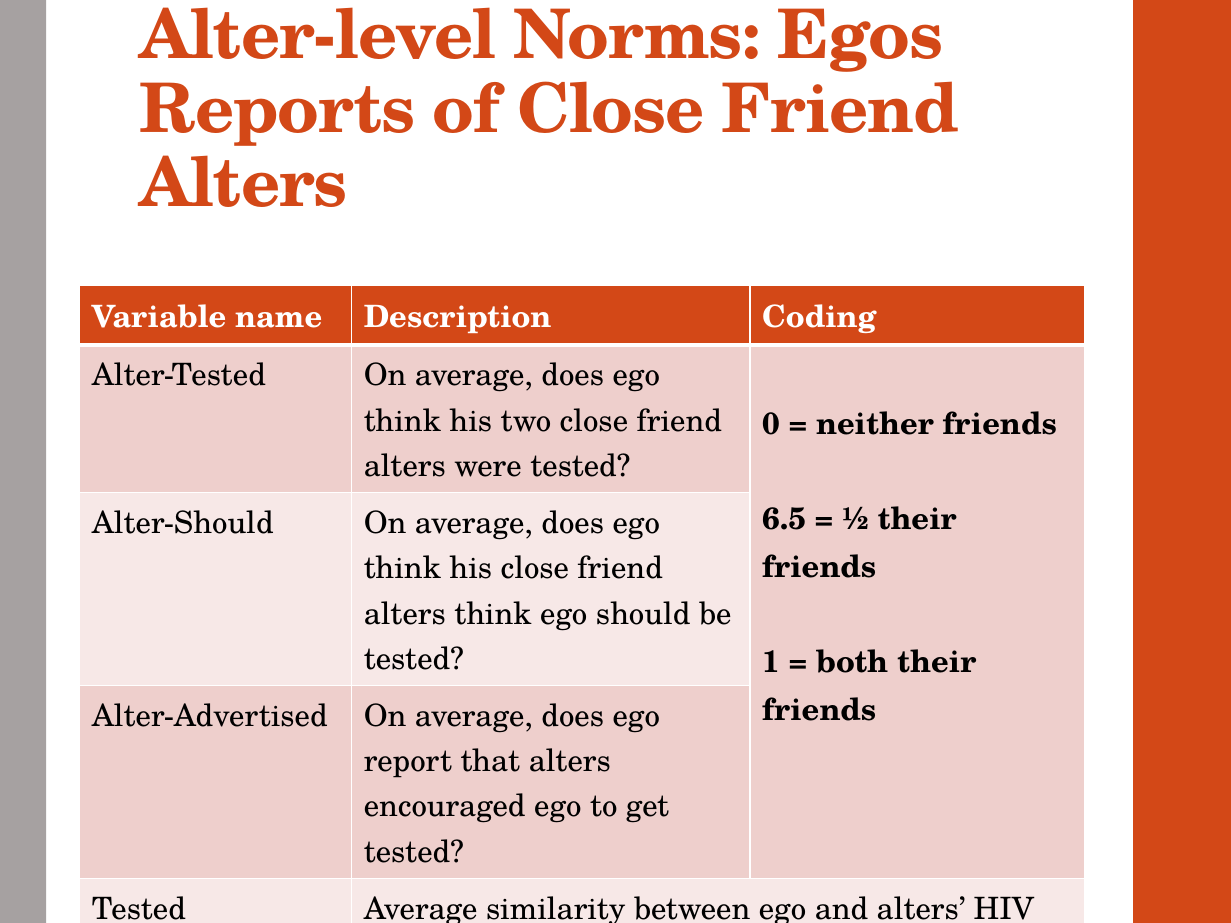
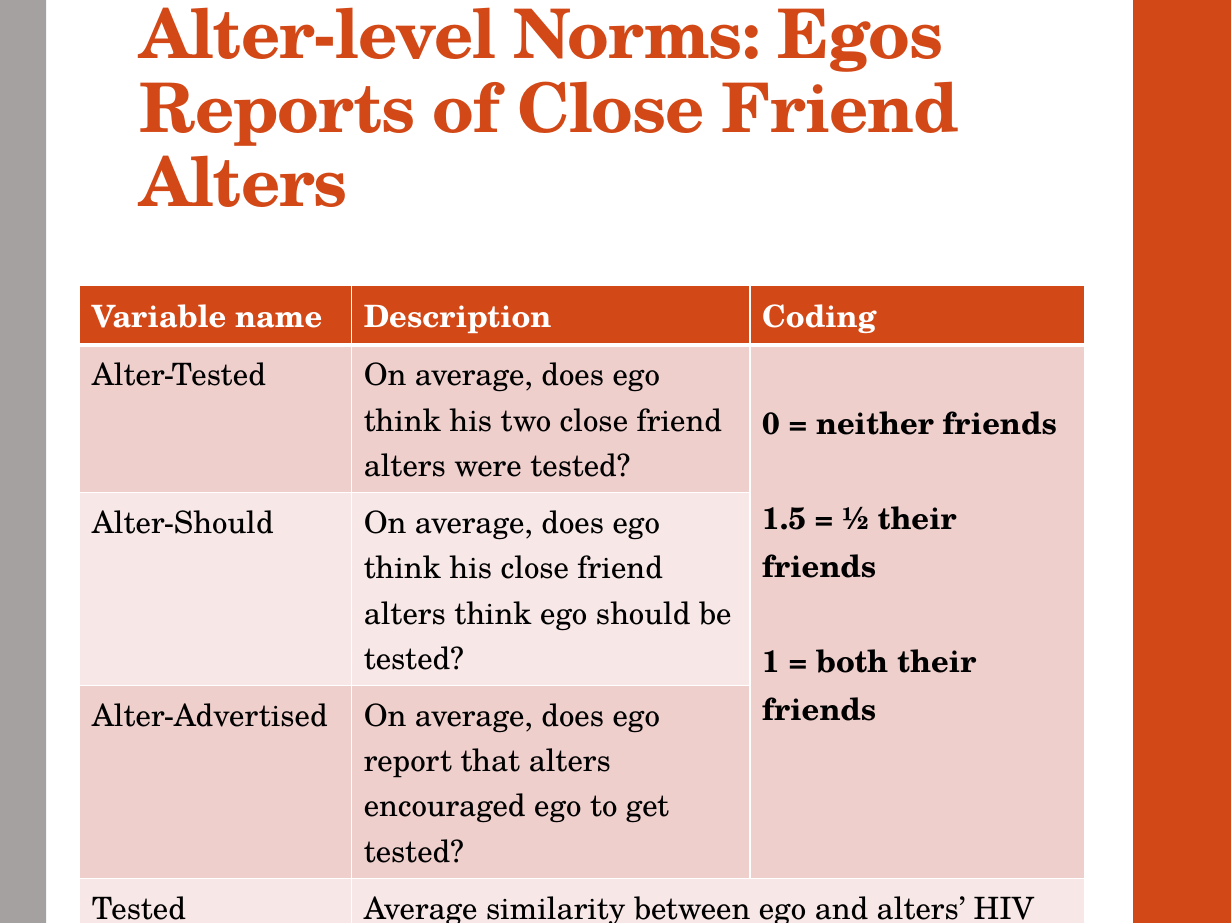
6.5: 6.5 -> 1.5
